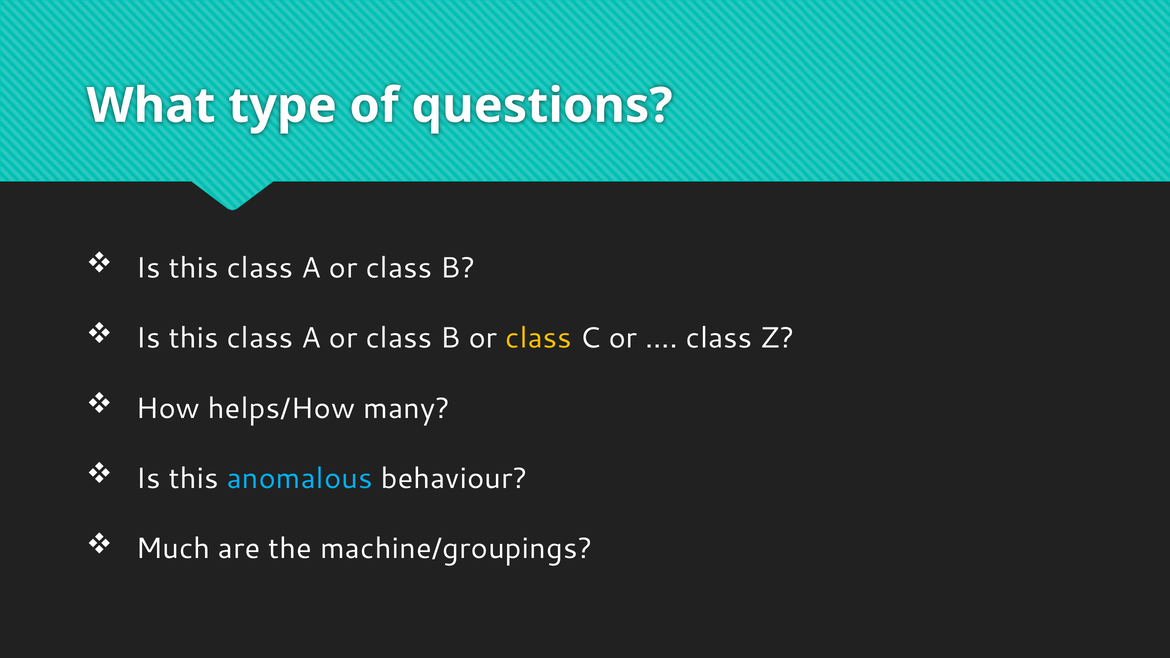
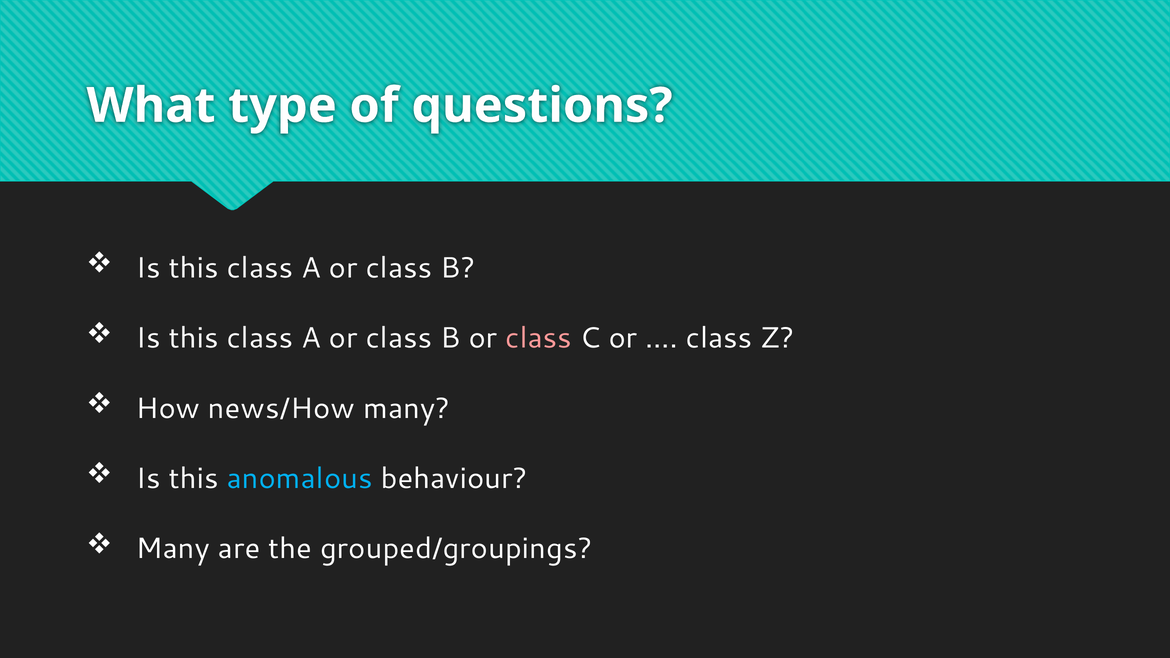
class at (539, 338) colour: yellow -> pink
helps/How: helps/How -> news/How
Much at (173, 549): Much -> Many
machine/groupings: machine/groupings -> grouped/groupings
